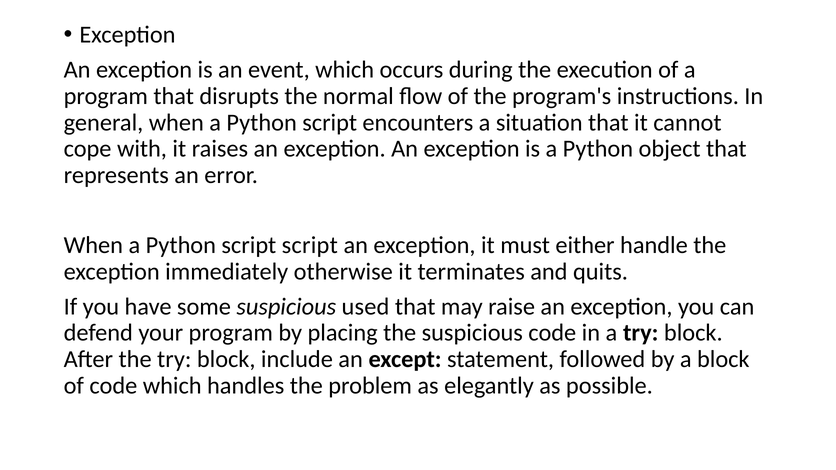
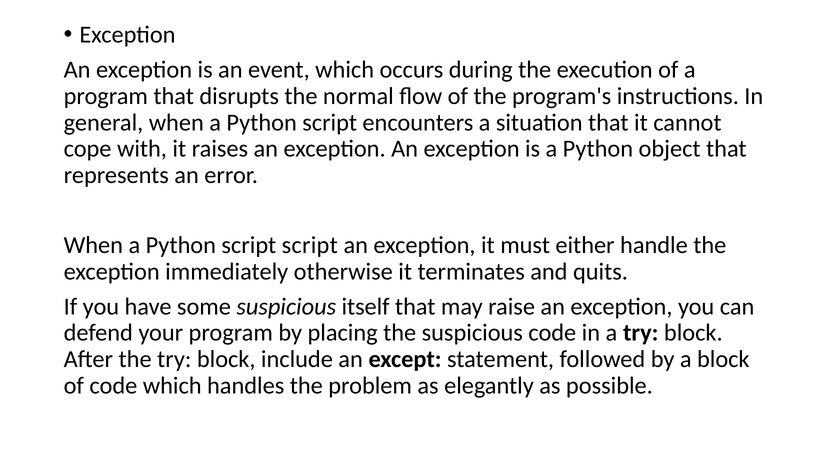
used: used -> itself
